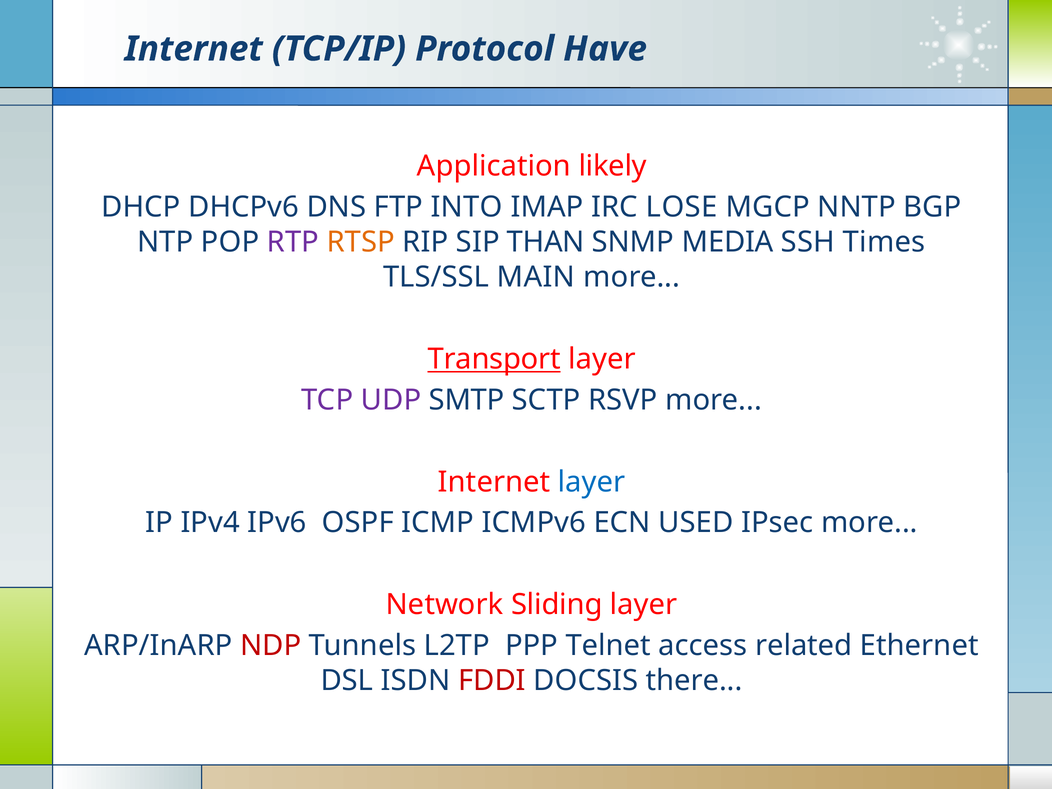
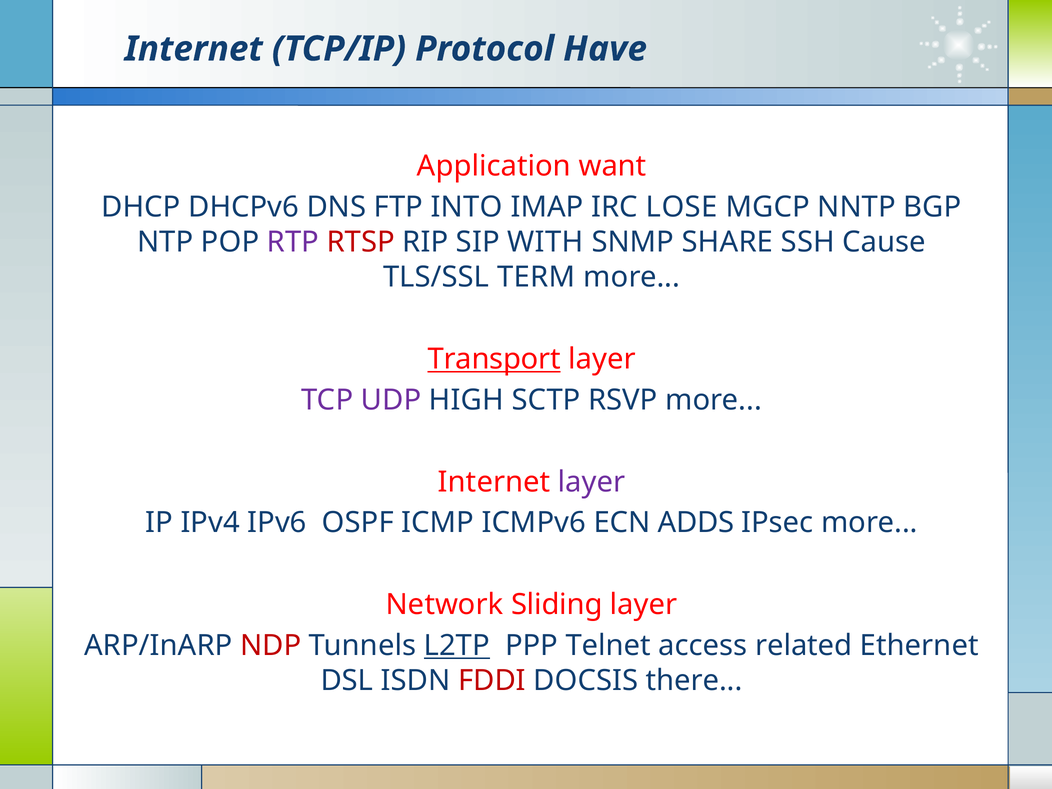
likely: likely -> want
RTSP colour: orange -> red
THAN: THAN -> WITH
MEDIA: MEDIA -> SHARE
Times: Times -> Cause
MAIN: MAIN -> TERM
SMTP: SMTP -> HIGH
layer at (592, 482) colour: blue -> purple
USED: USED -> ADDS
L2TP underline: none -> present
